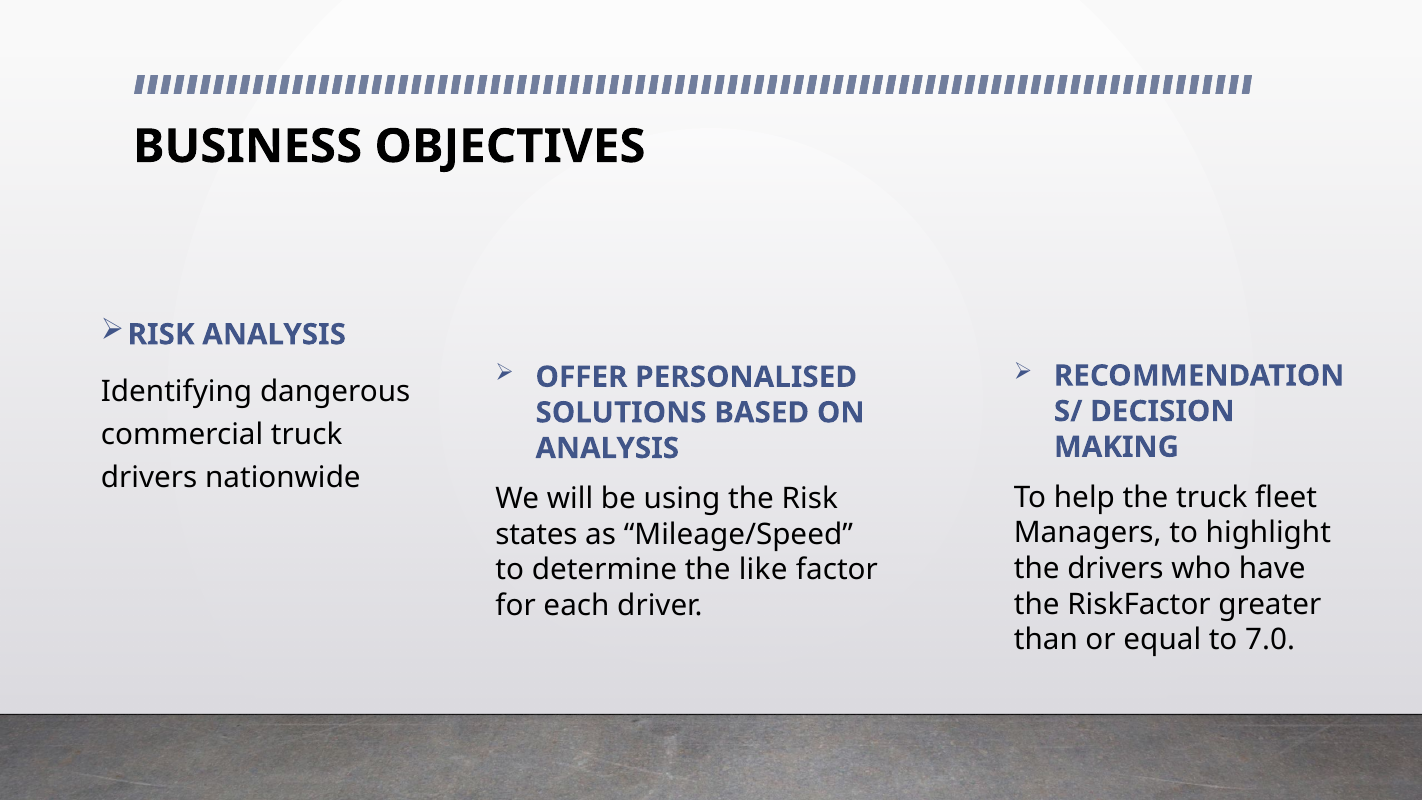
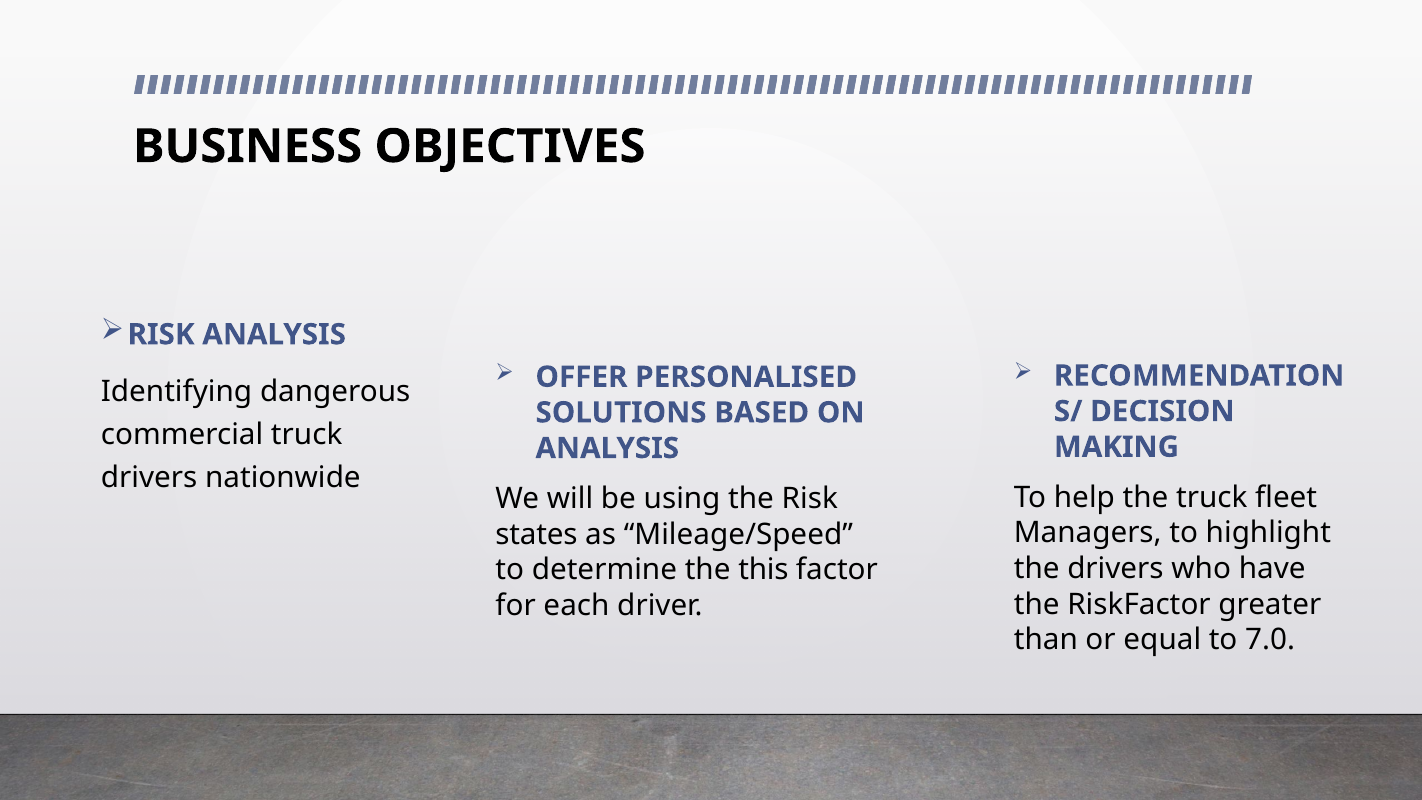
like: like -> this
